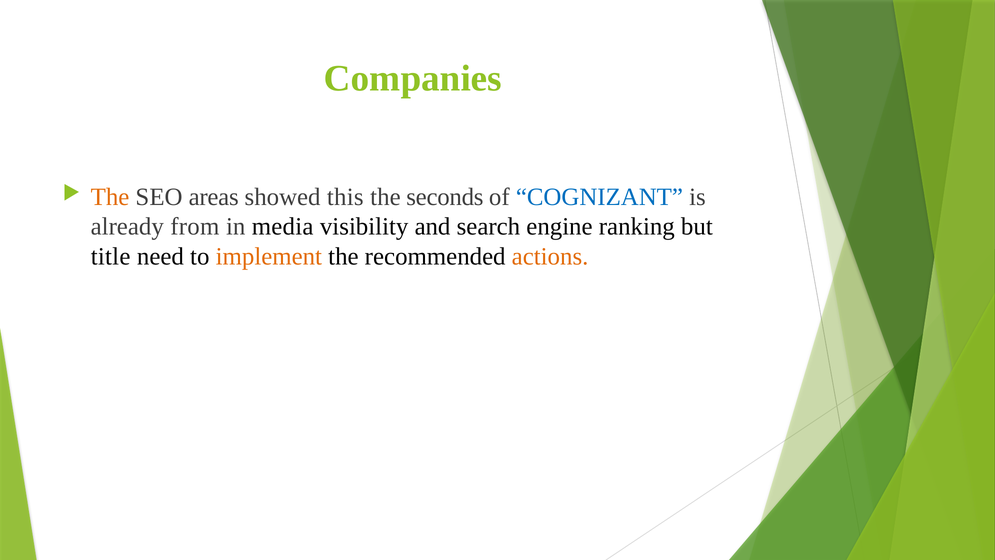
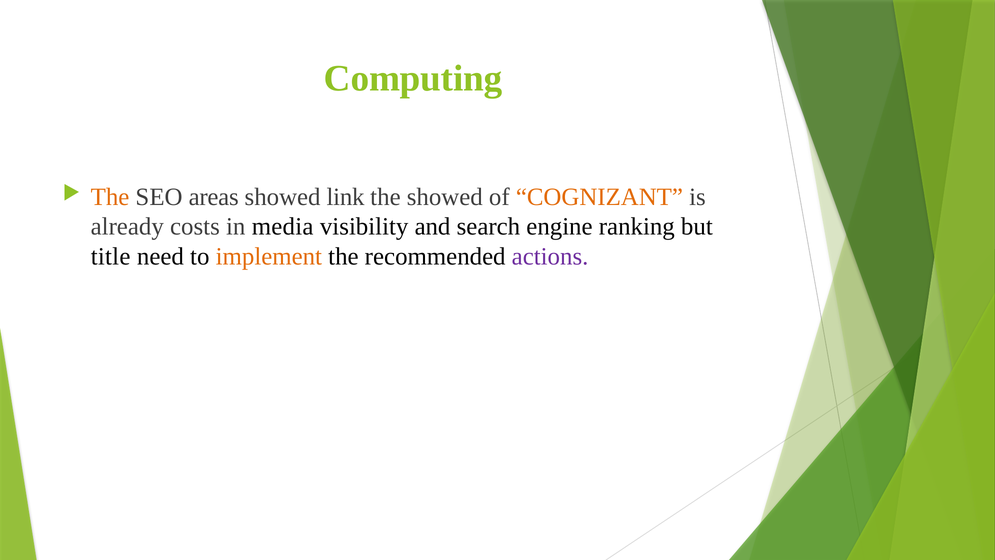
Companies: Companies -> Computing
this: this -> link
the seconds: seconds -> showed
COGNIZANT colour: blue -> orange
from: from -> costs
actions colour: orange -> purple
